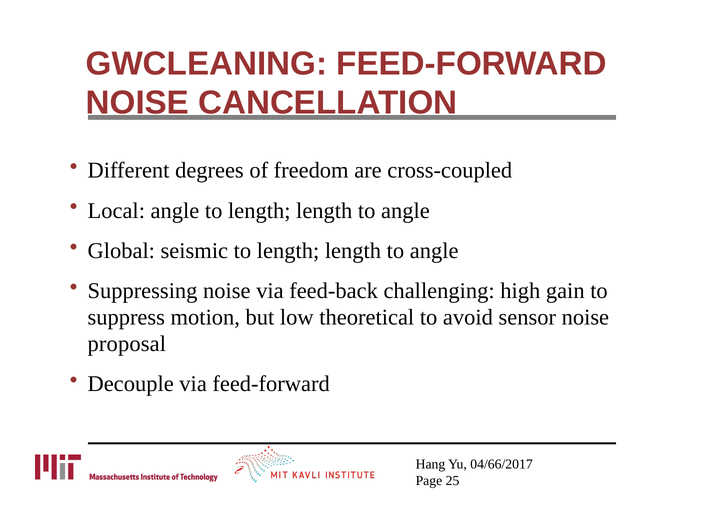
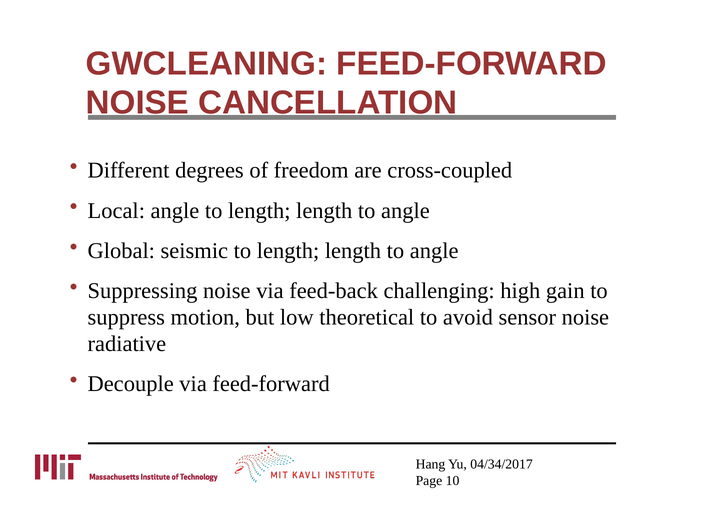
proposal: proposal -> radiative
04/66/2017: 04/66/2017 -> 04/34/2017
25: 25 -> 10
